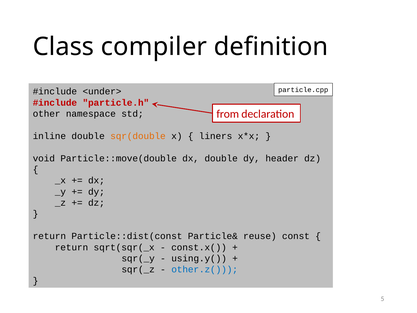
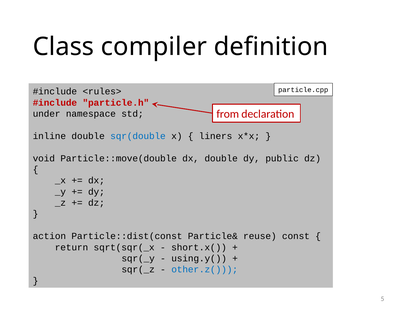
<under>: <under> -> <rules>
other: other -> under
sqr(double colour: orange -> blue
header: header -> public
return at (49, 236): return -> action
const.x(: const.x( -> short.x(
